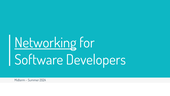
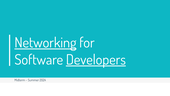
Developers underline: none -> present
